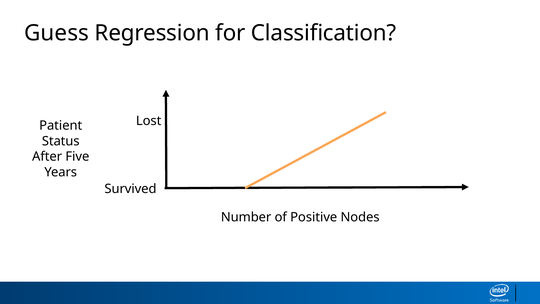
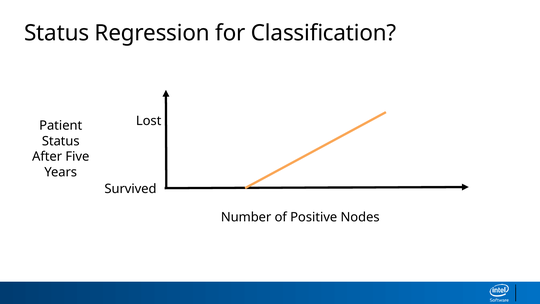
Guess at (57, 33): Guess -> Status
